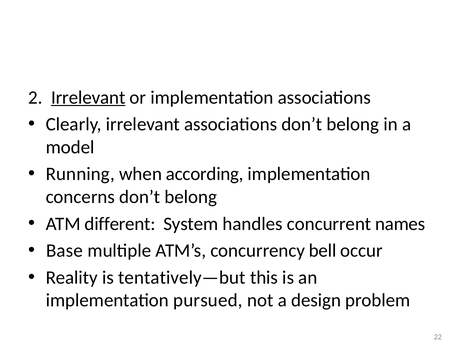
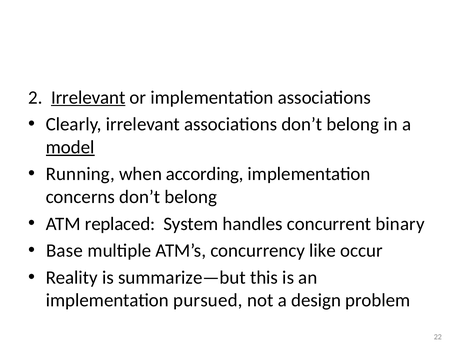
model underline: none -> present
different: different -> replaced
names: names -> binary
bell: bell -> like
tentatively—but: tentatively—but -> summarize—but
